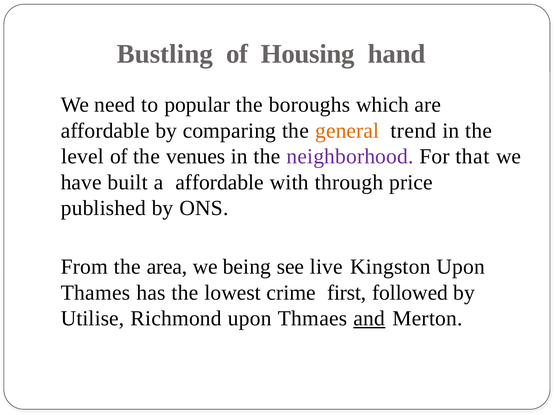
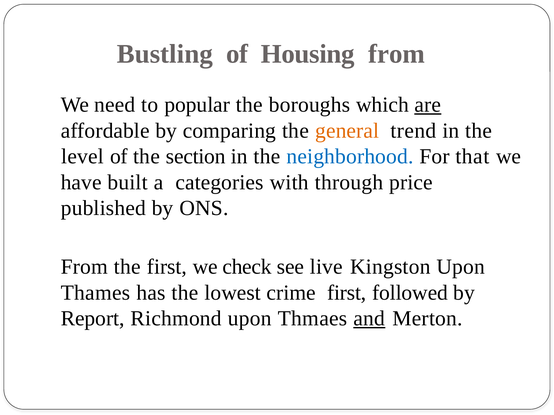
Housing hand: hand -> from
are underline: none -> present
venues: venues -> section
neighborhood colour: purple -> blue
a affordable: affordable -> categories
the area: area -> first
being: being -> check
Utilise: Utilise -> Report
